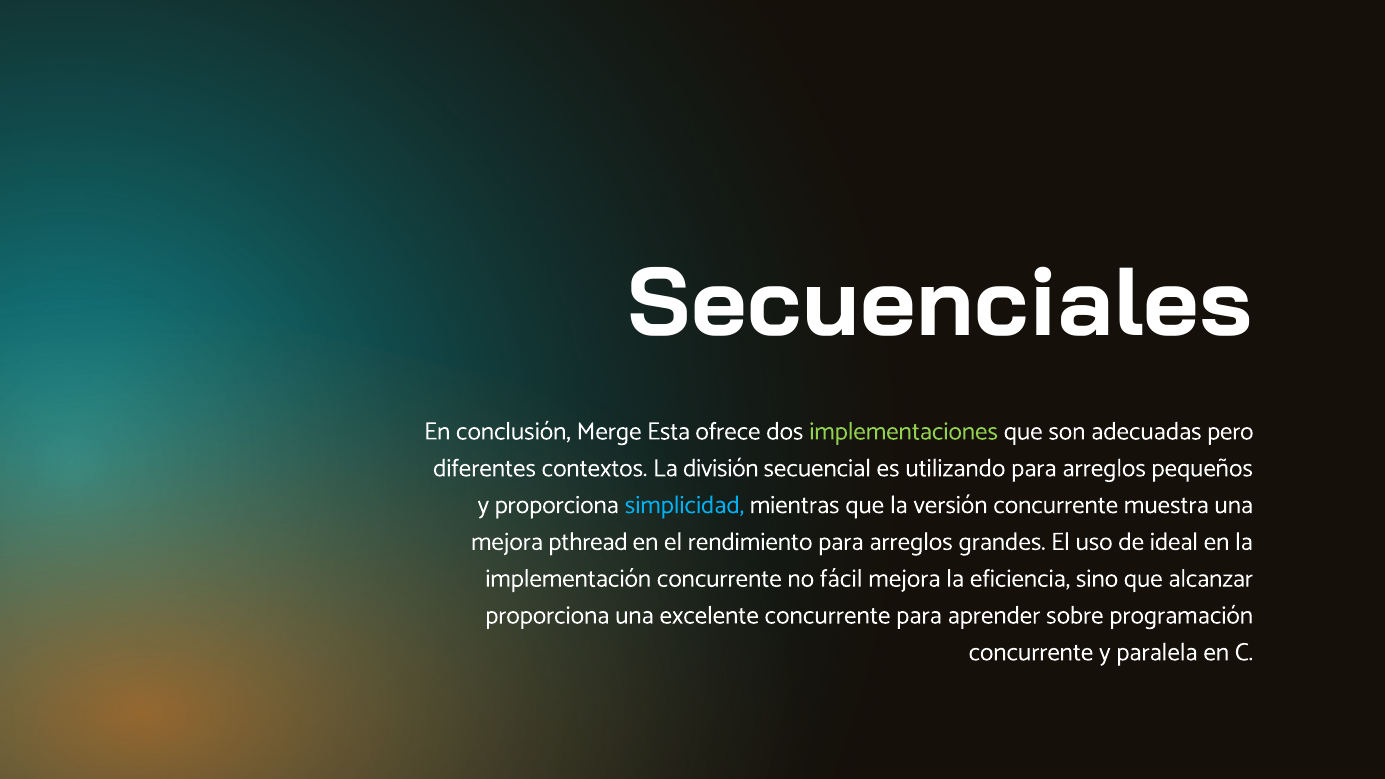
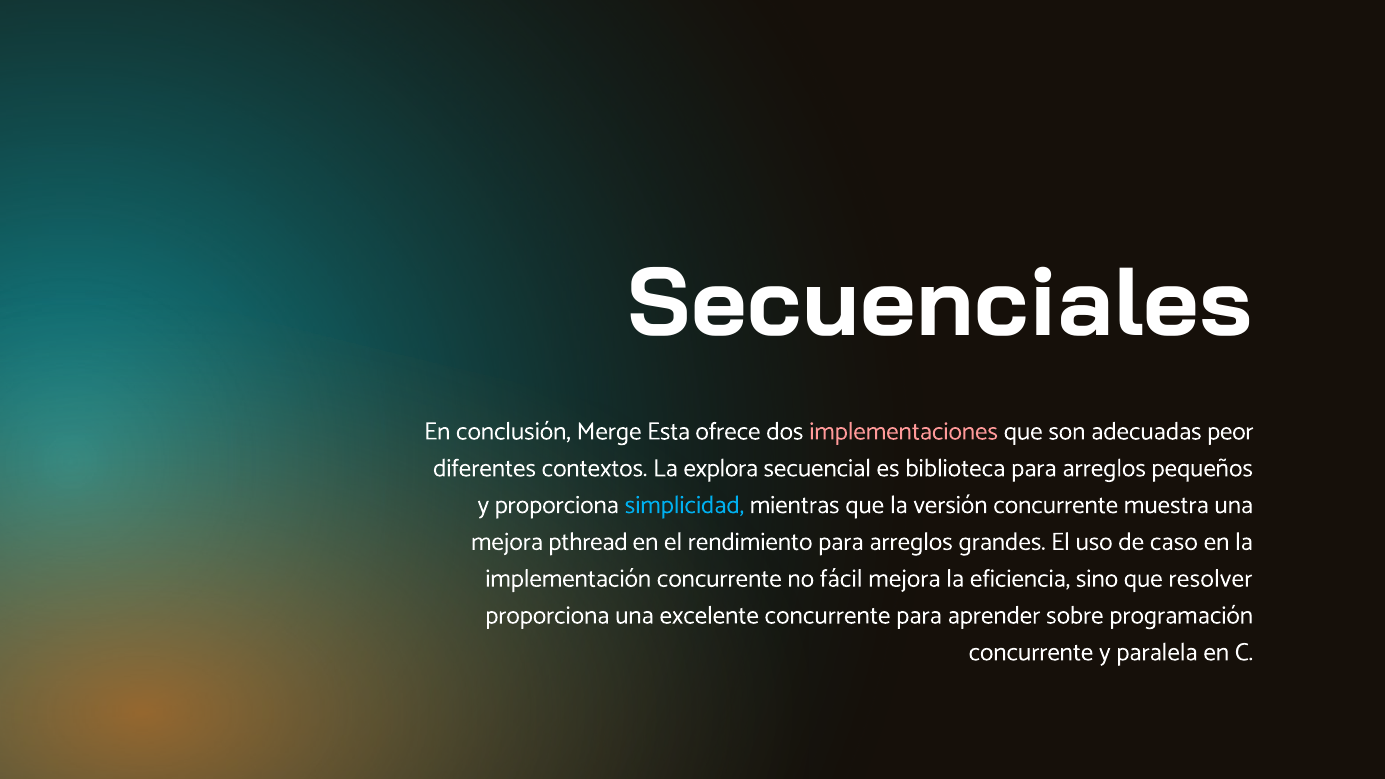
implementaciones colour: light green -> pink
pero: pero -> peor
división: división -> explora
utilizando: utilizando -> biblioteca
ideal: ideal -> caso
alcanzar: alcanzar -> resolver
